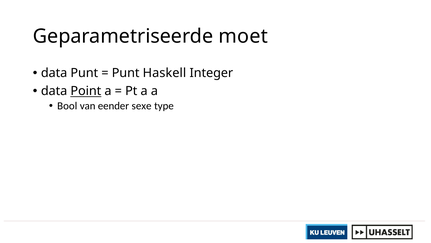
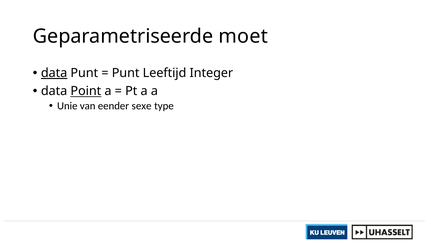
data at (54, 73) underline: none -> present
Haskell: Haskell -> Leeftijd
Bool: Bool -> Unie
